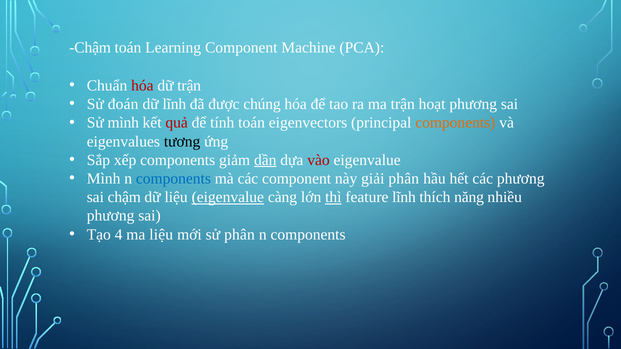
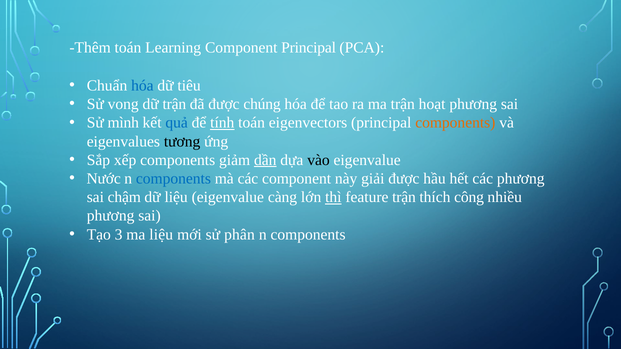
Chậm at (90, 48): Chậm -> Thêm
Component Machine: Machine -> Principal
hóa at (142, 86) colour: red -> blue
dữ trận: trận -> tiêu
đoán: đoán -> vong
dữ lĩnh: lĩnh -> trận
quả colour: red -> blue
tính underline: none -> present
vào colour: red -> black
Mình at (104, 179): Mình -> Nước
giải phân: phân -> được
eigenvalue at (228, 197) underline: present -> none
feature lĩnh: lĩnh -> trận
năng: năng -> công
4: 4 -> 3
